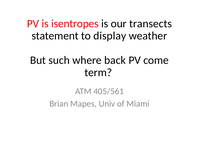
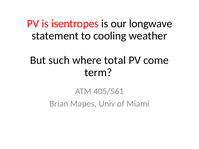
transects: transects -> longwave
display: display -> cooling
back: back -> total
